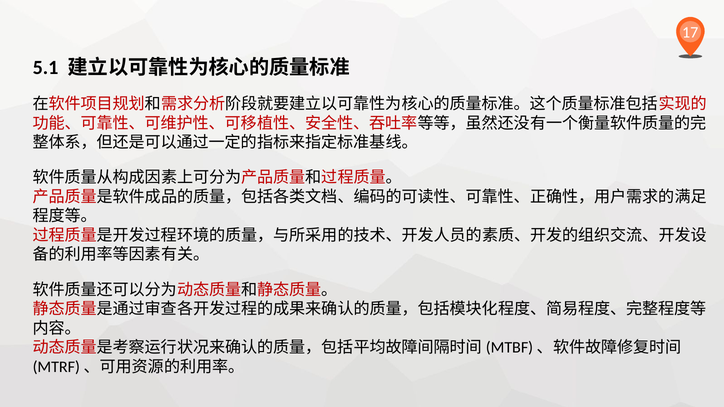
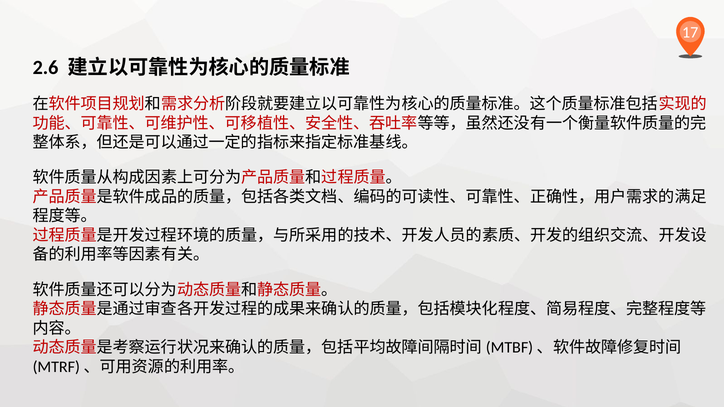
5.1: 5.1 -> 2.6
